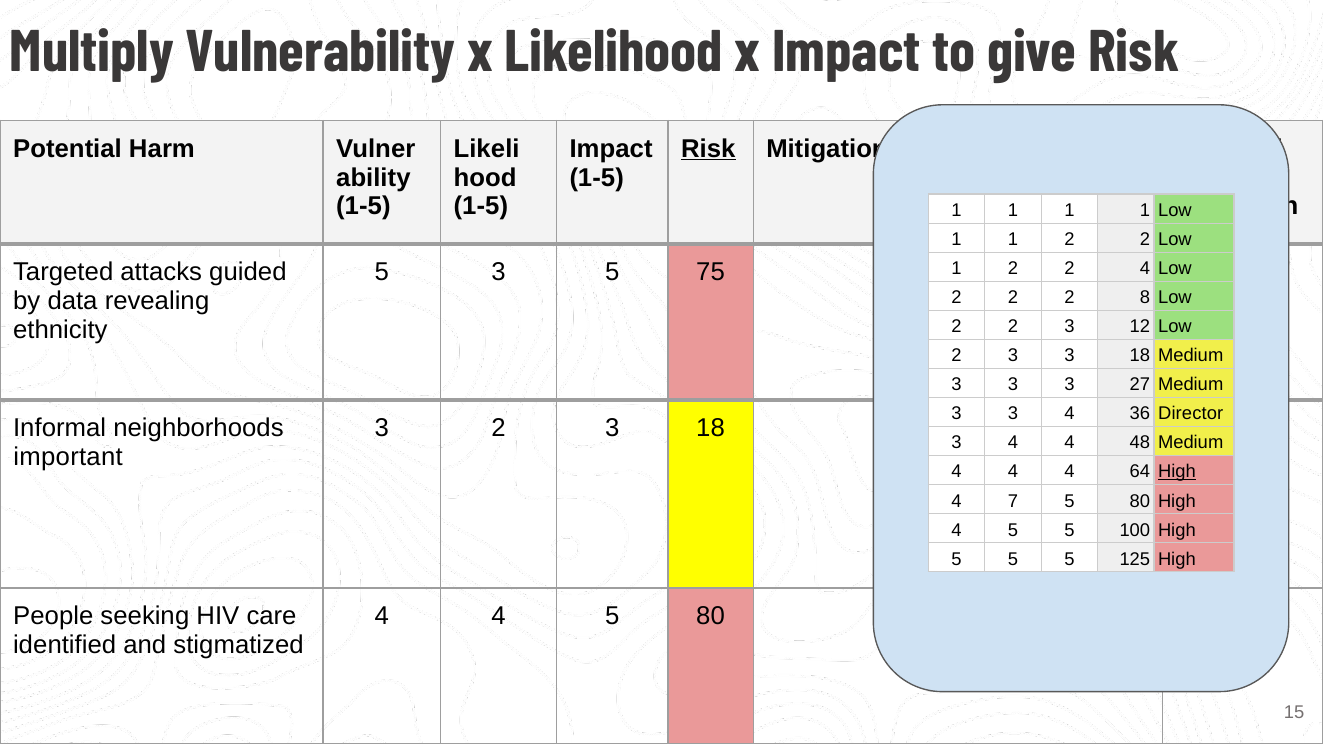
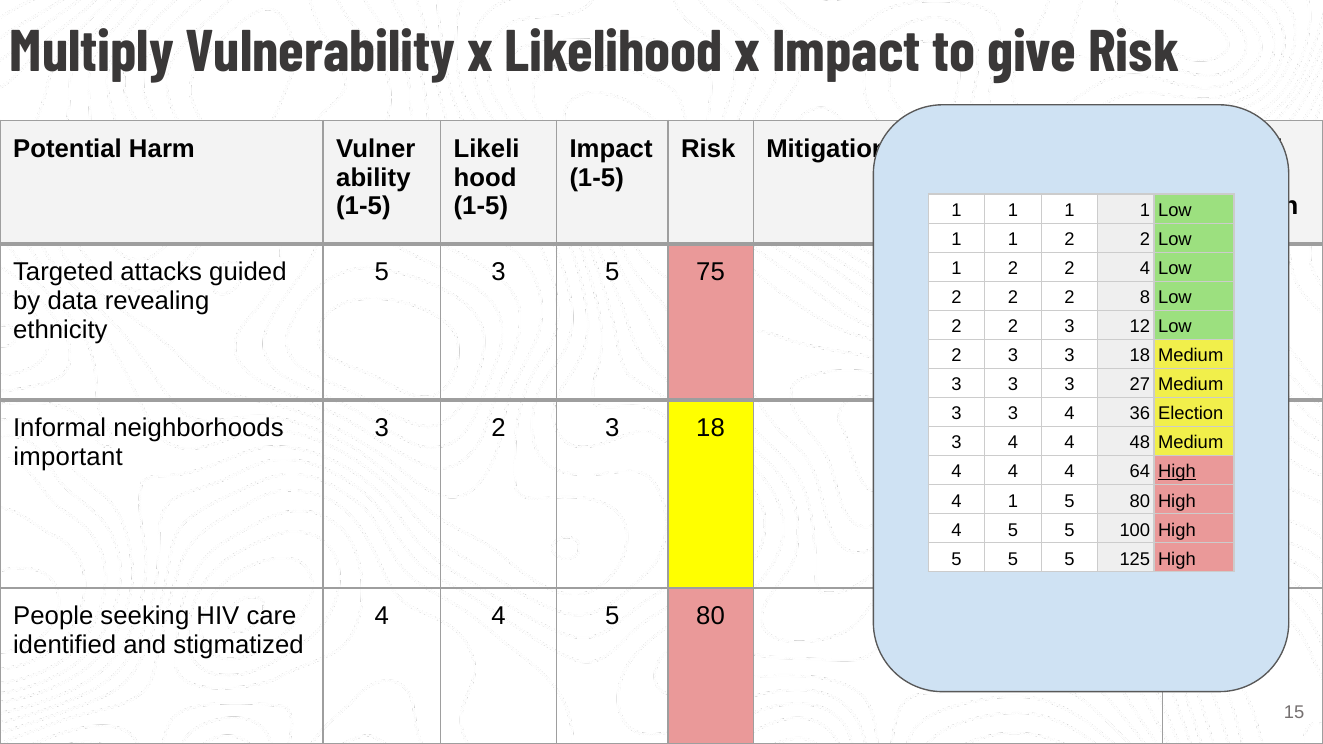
Risk at (708, 149) underline: present -> none
Director: Director -> Election
4 7: 7 -> 1
